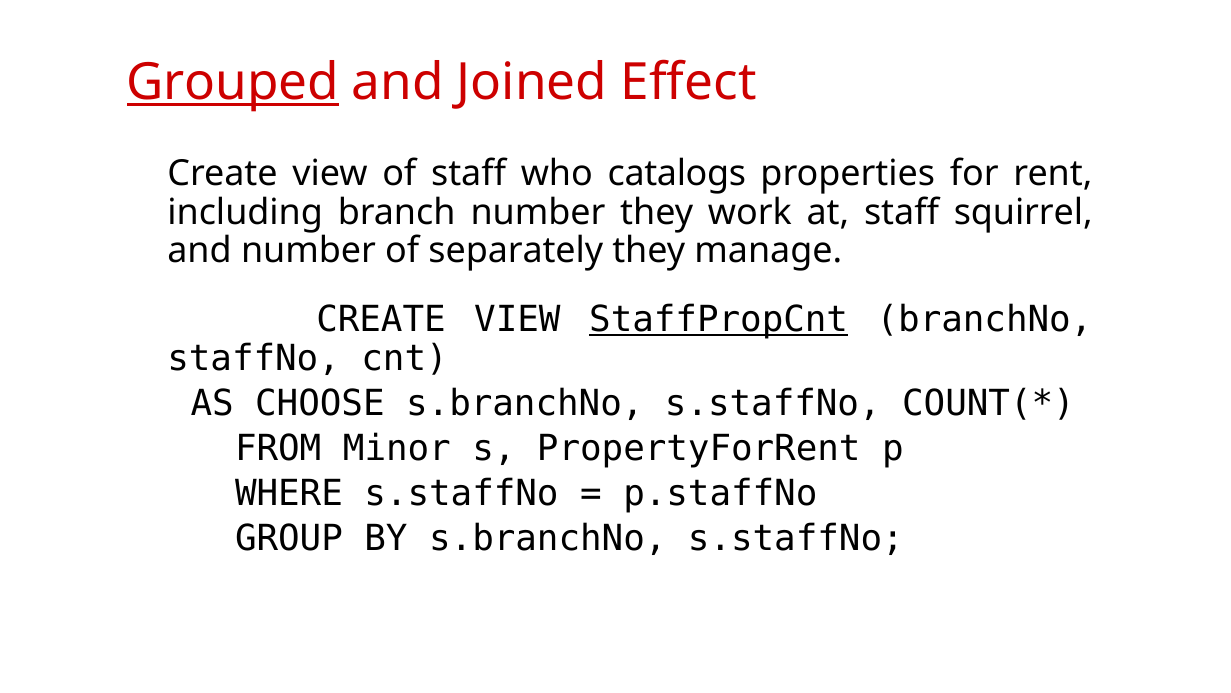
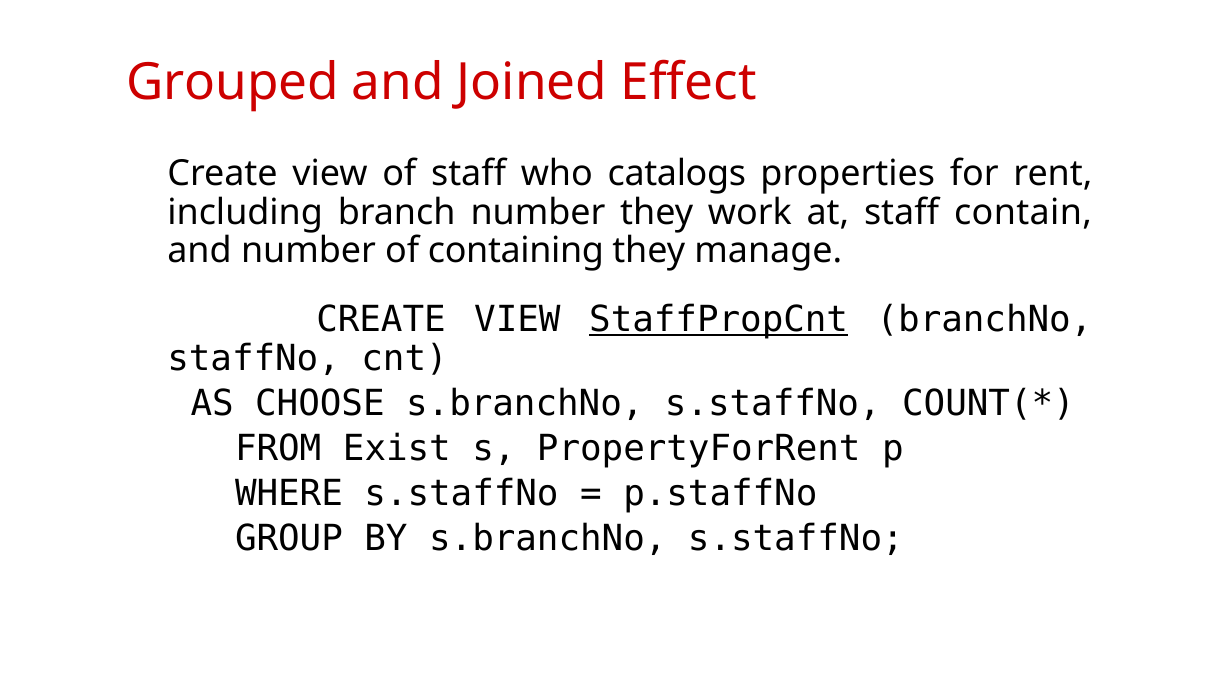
Grouped underline: present -> none
squirrel: squirrel -> contain
separately: separately -> containing
Minor: Minor -> Exist
